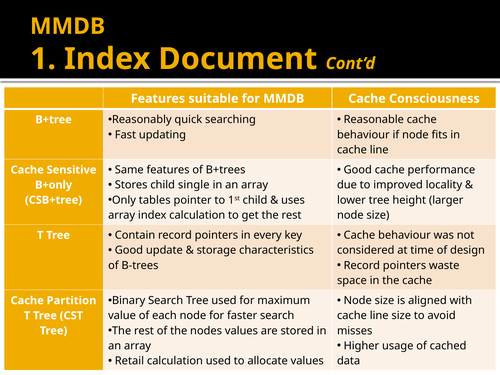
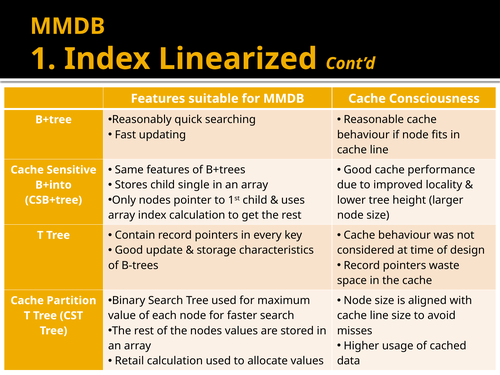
Document: Document -> Linearized
B+only: B+only -> B+into
Only tables: tables -> nodes
